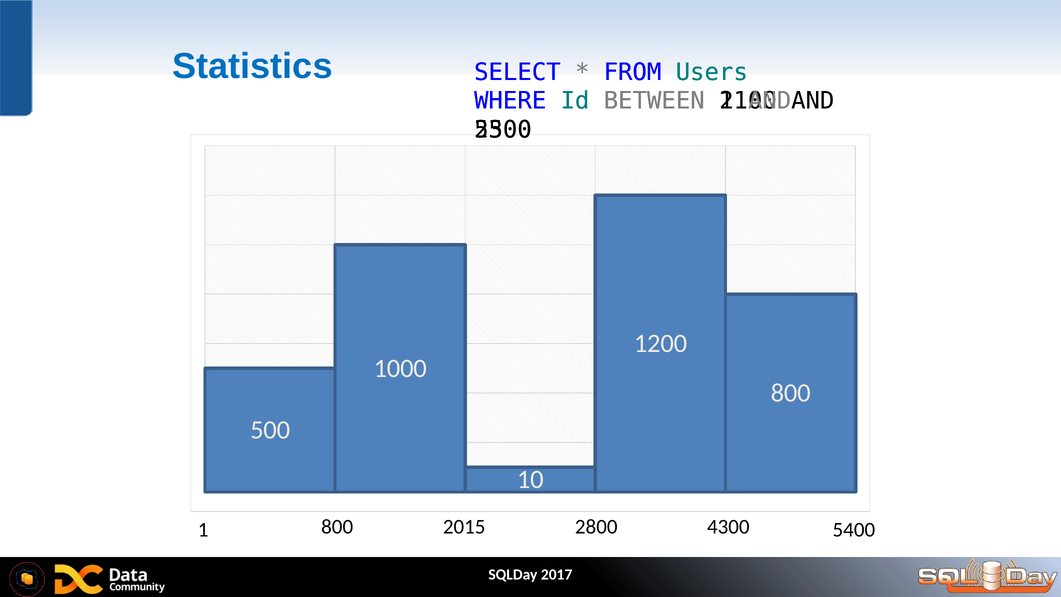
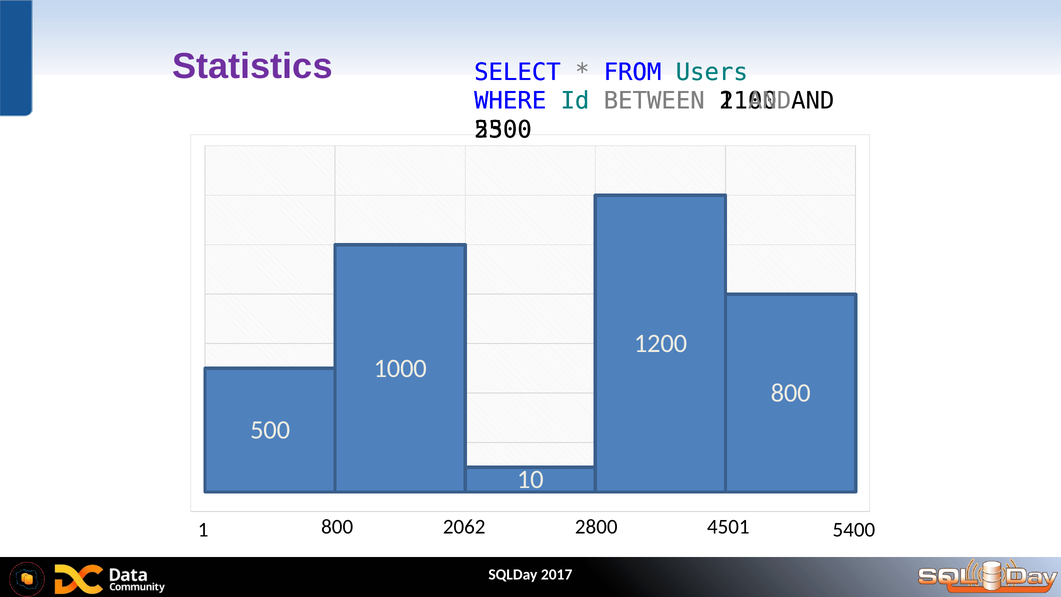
Statistics colour: blue -> purple
2015: 2015 -> 2062
4300: 4300 -> 4501
